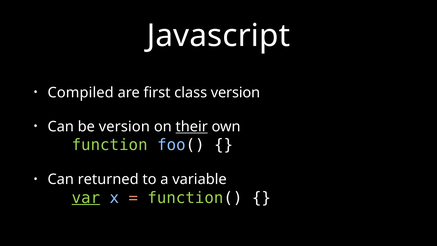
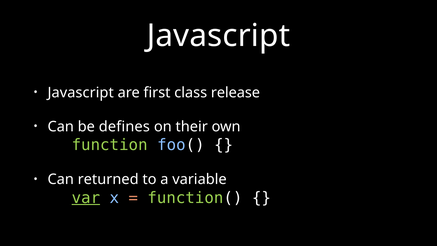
Compiled at (81, 93): Compiled -> Javascript
class version: version -> release
be version: version -> defines
their underline: present -> none
